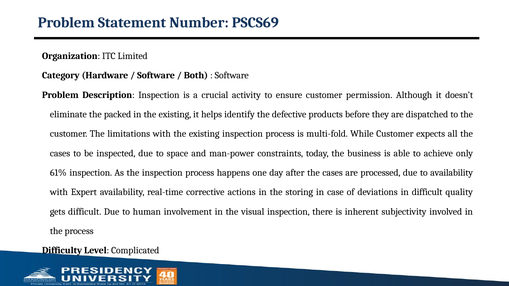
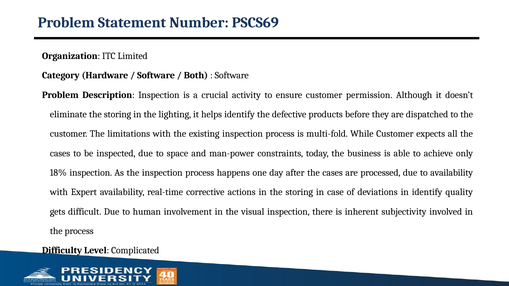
eliminate the packed: packed -> storing
in the existing: existing -> lighting
61%: 61% -> 18%
in difficult: difficult -> identify
